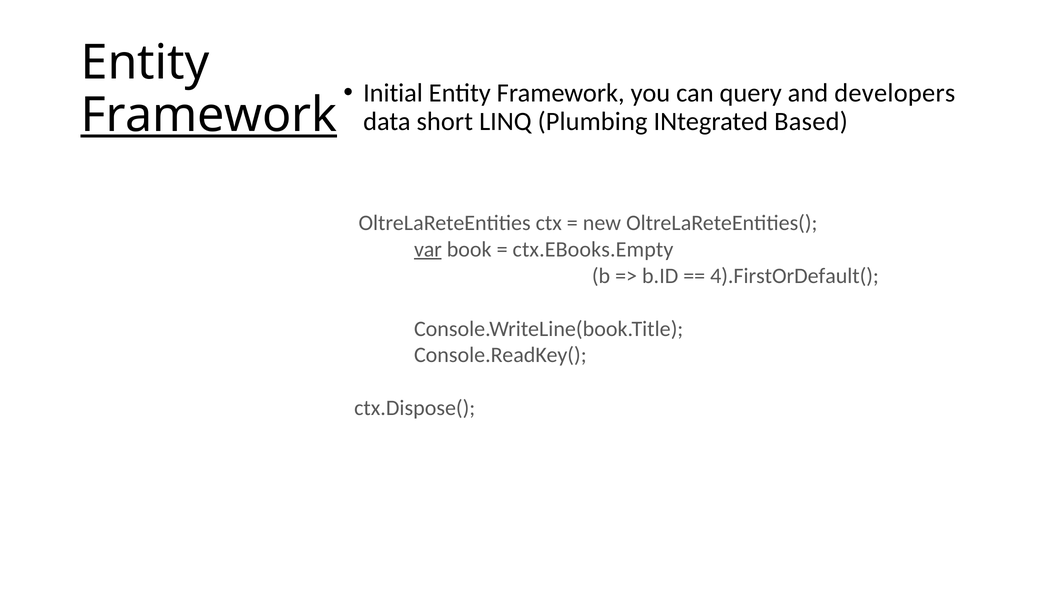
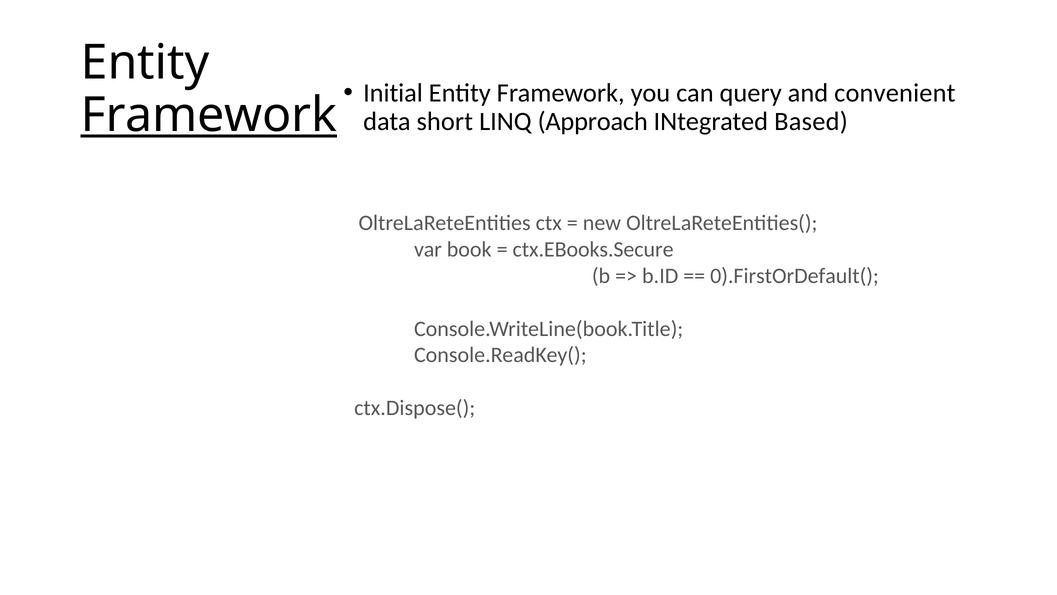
developers: developers -> convenient
Plumbing: Plumbing -> Approach
var underline: present -> none
ctx.EBooks.Empty: ctx.EBooks.Empty -> ctx.EBooks.Secure
4).FirstOrDefault(: 4).FirstOrDefault( -> 0).FirstOrDefault(
